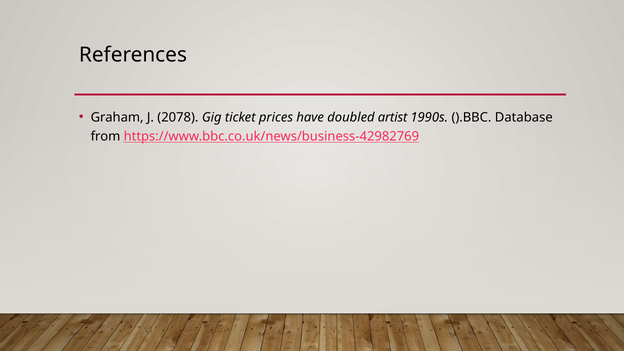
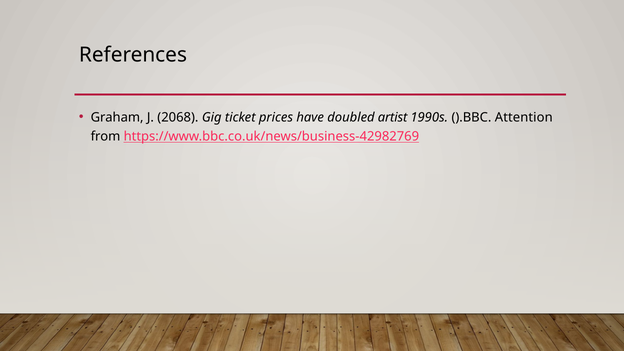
2078: 2078 -> 2068
Database: Database -> Attention
